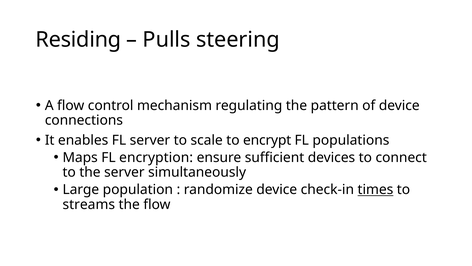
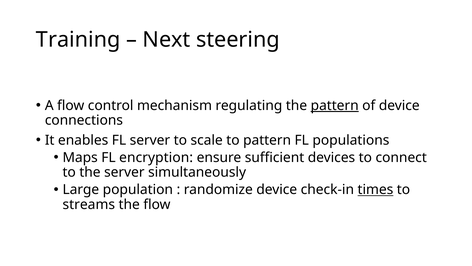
Residing: Residing -> Training
Pulls: Pulls -> Next
pattern at (335, 105) underline: none -> present
to encrypt: encrypt -> pattern
